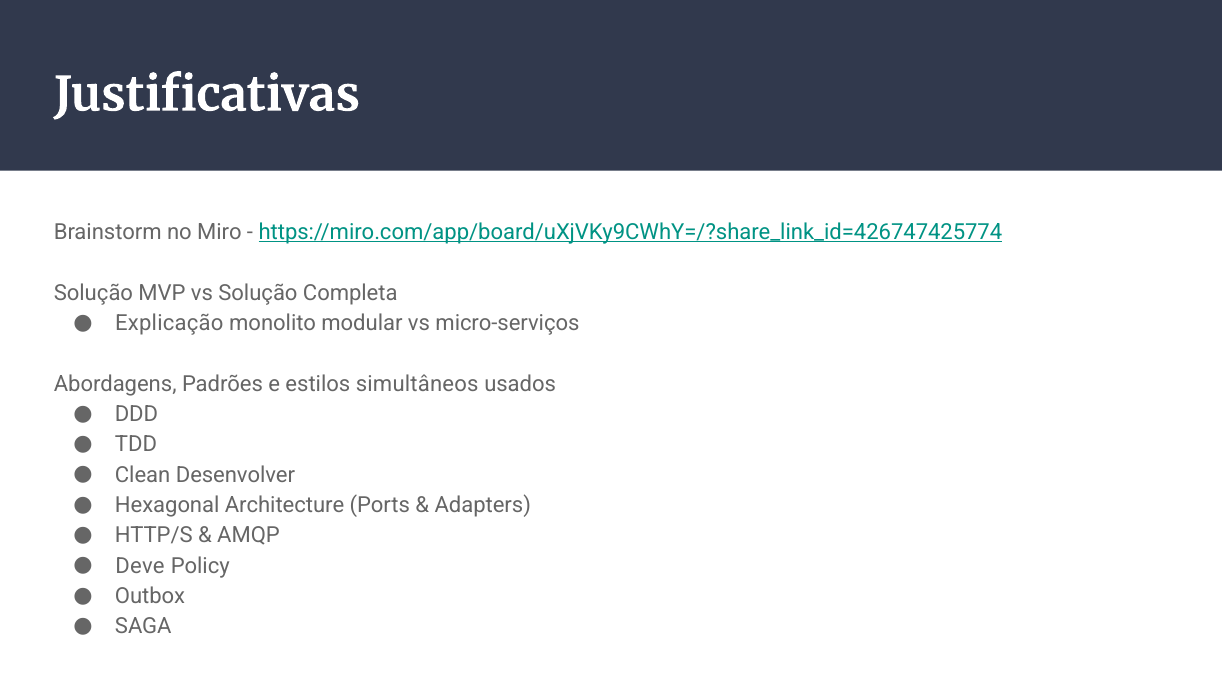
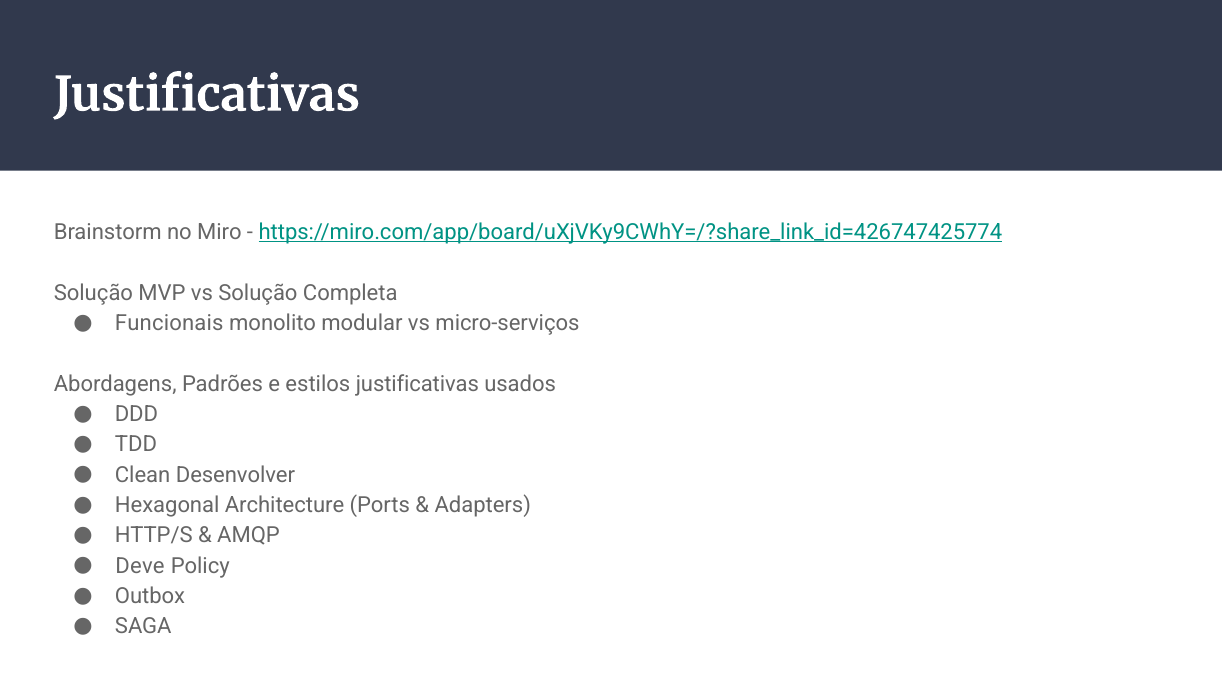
Explicação: Explicação -> Funcionais
estilos simultâneos: simultâneos -> justificativas
